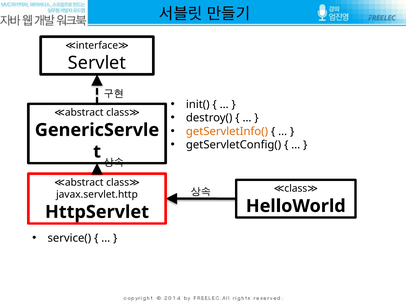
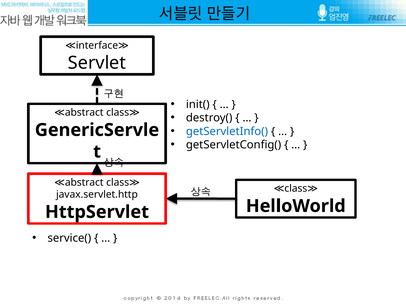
getServletInfo( colour: orange -> blue
